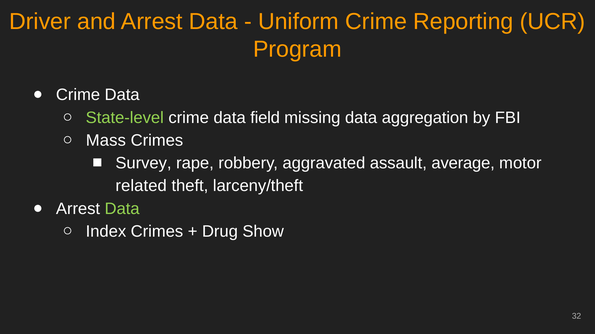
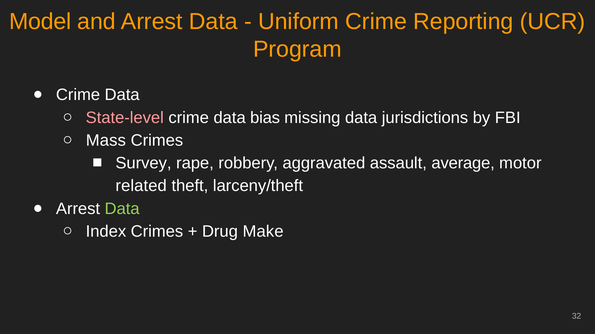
Driver: Driver -> Model
State-level colour: light green -> pink
field: field -> bias
aggregation: aggregation -> jurisdictions
Show: Show -> Make
